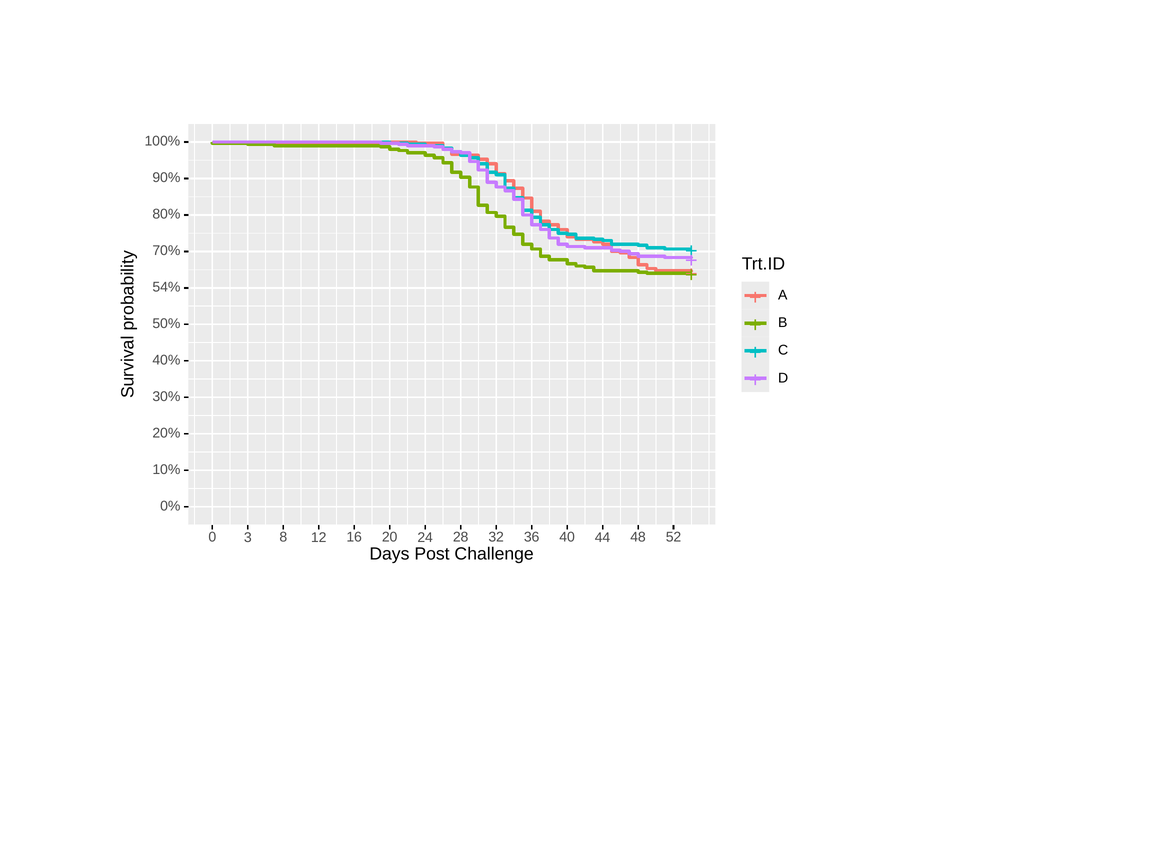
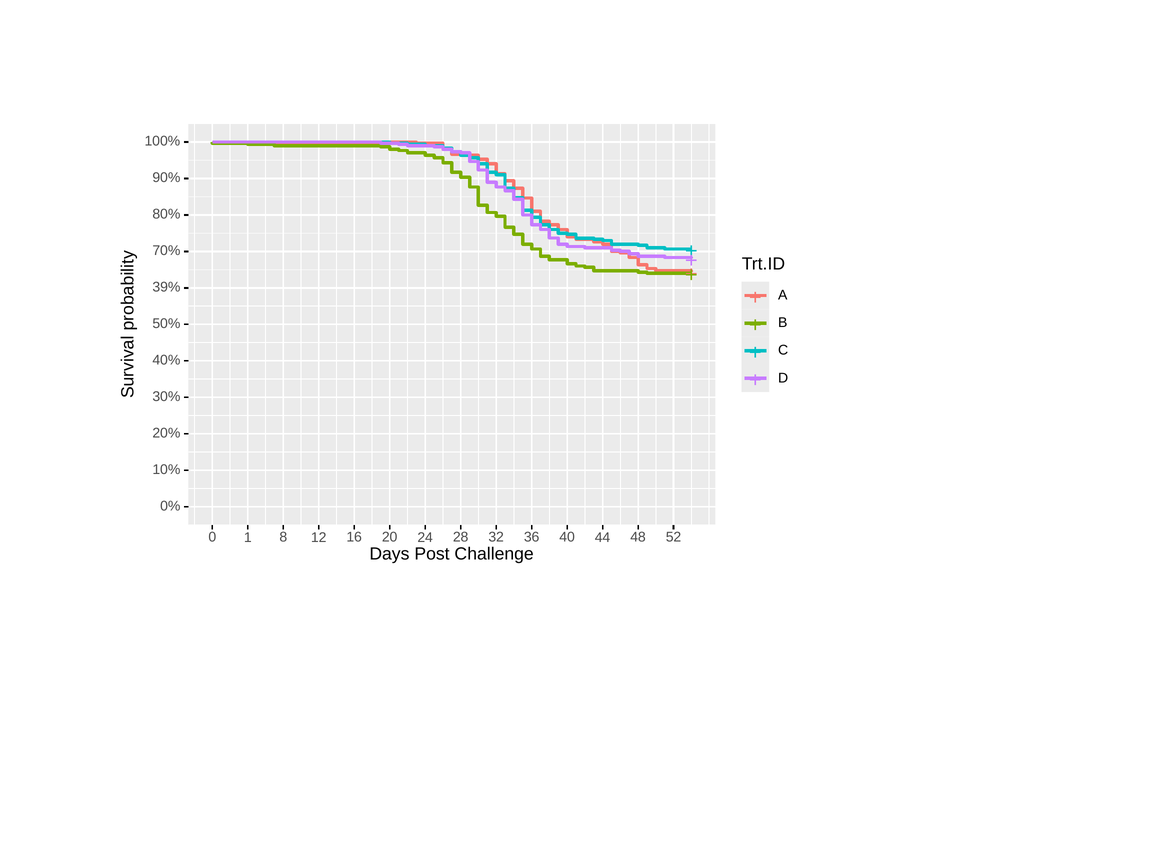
54%: 54% -> 39%
3: 3 -> 1
